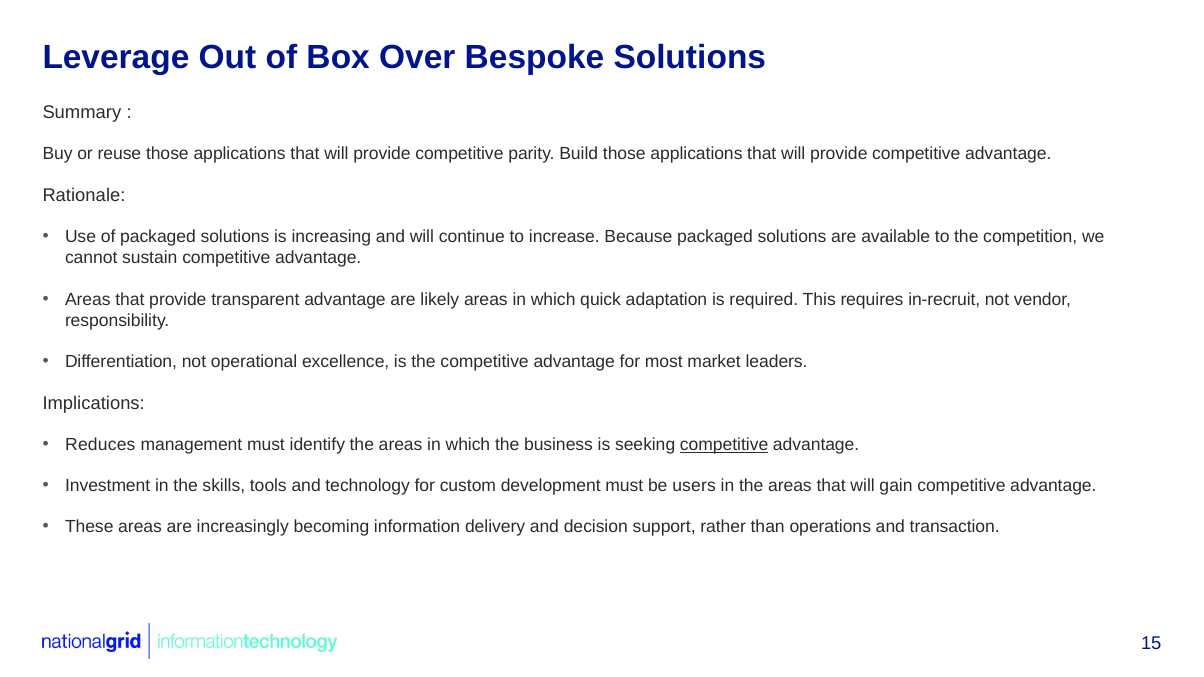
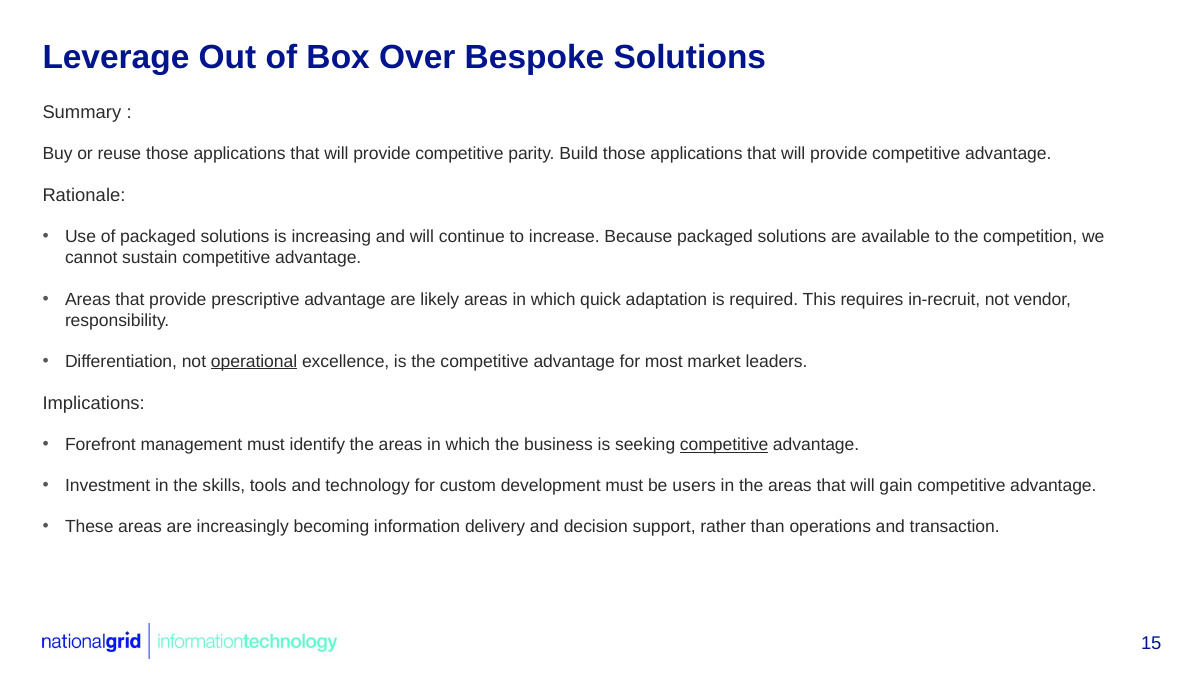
transparent: transparent -> prescriptive
operational underline: none -> present
Reduces: Reduces -> Forefront
